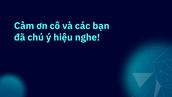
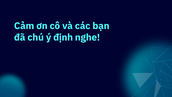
hiệu: hiệu -> định
